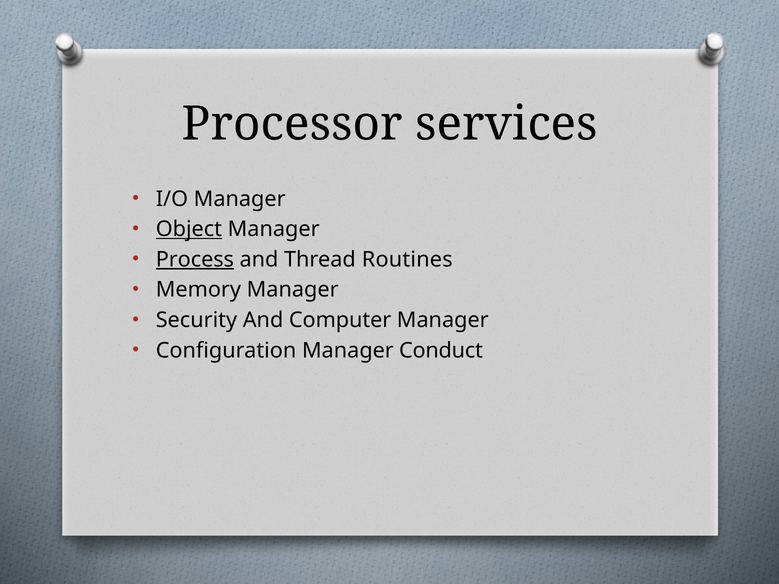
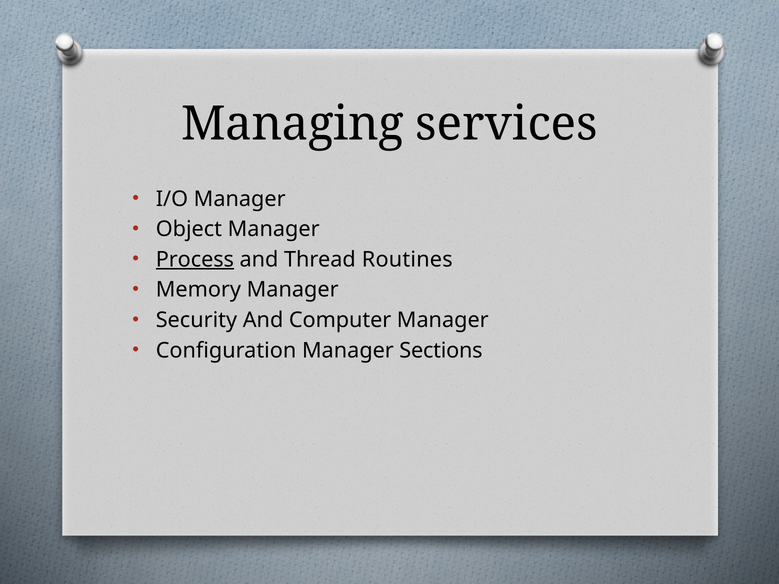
Processor: Processor -> Managing
Object underline: present -> none
Conduct: Conduct -> Sections
